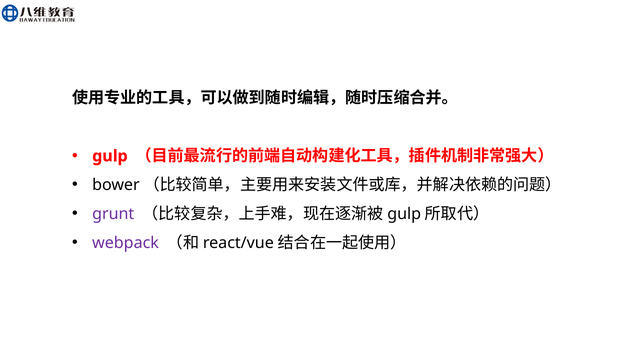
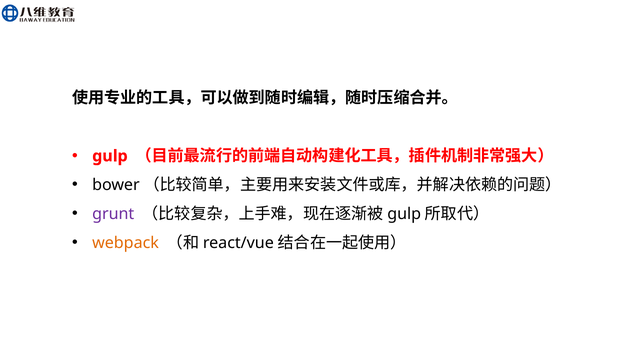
webpack colour: purple -> orange
